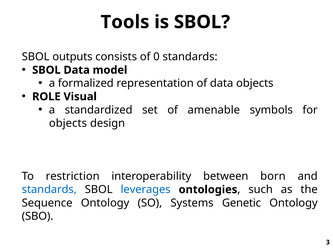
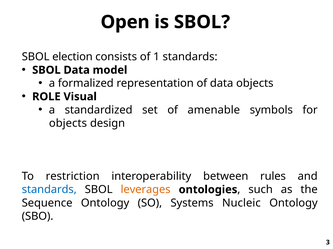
Tools: Tools -> Open
outputs: outputs -> election
0: 0 -> 1
born: born -> rules
leverages colour: blue -> orange
Genetic: Genetic -> Nucleic
